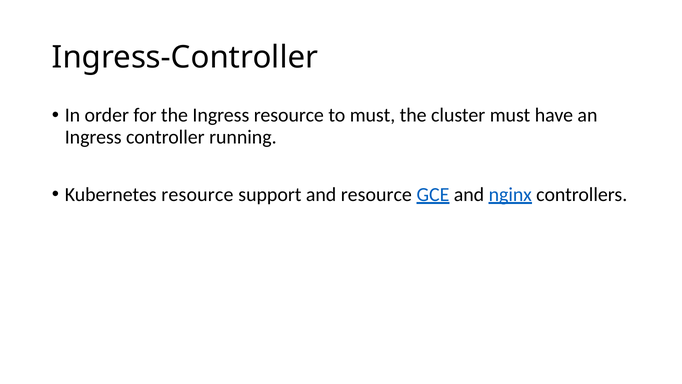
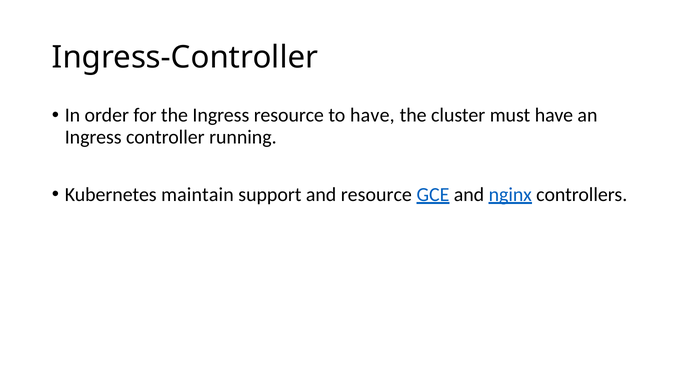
to must: must -> have
Kubernetes resource: resource -> maintain
